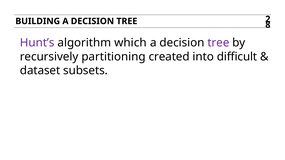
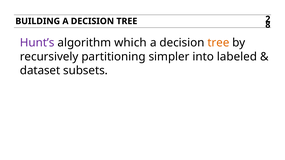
tree at (218, 43) colour: purple -> orange
created: created -> simpler
difficult: difficult -> labeled
